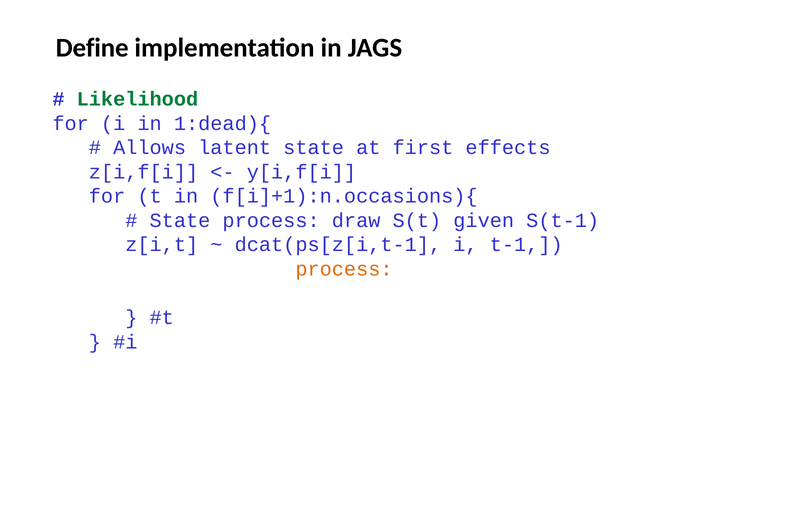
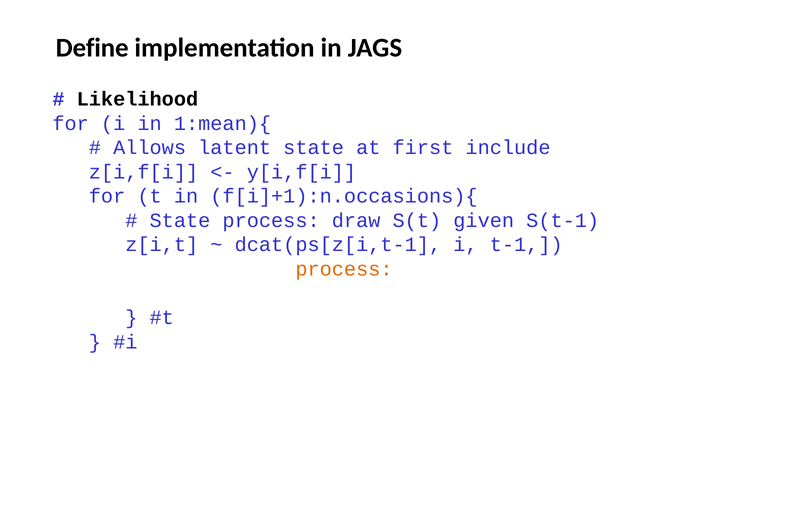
Likelihood colour: green -> black
1:dead){: 1:dead){ -> 1:mean){
effects: effects -> include
